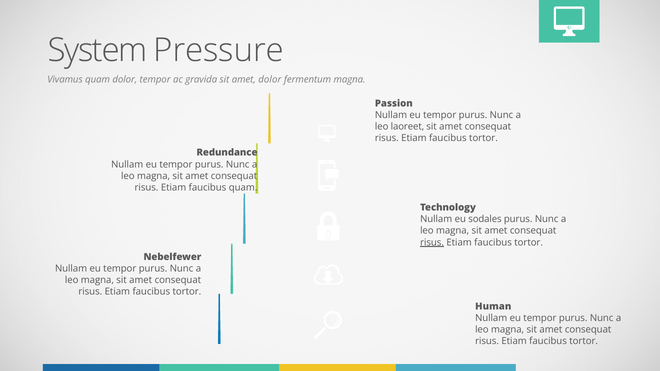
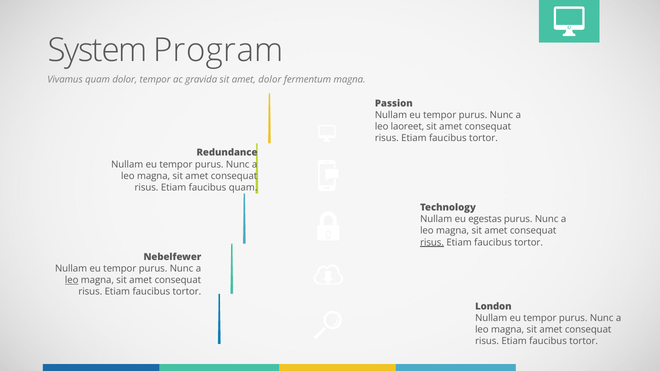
Pressure: Pressure -> Program
sodales: sodales -> egestas
leo at (72, 280) underline: none -> present
Human: Human -> London
